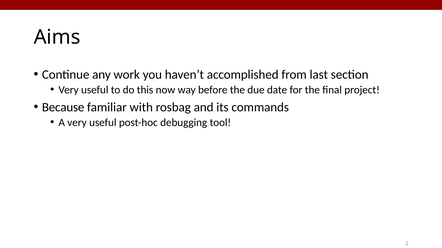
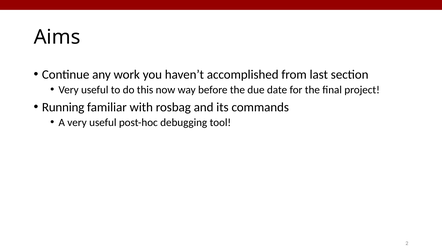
Because: Because -> Running
